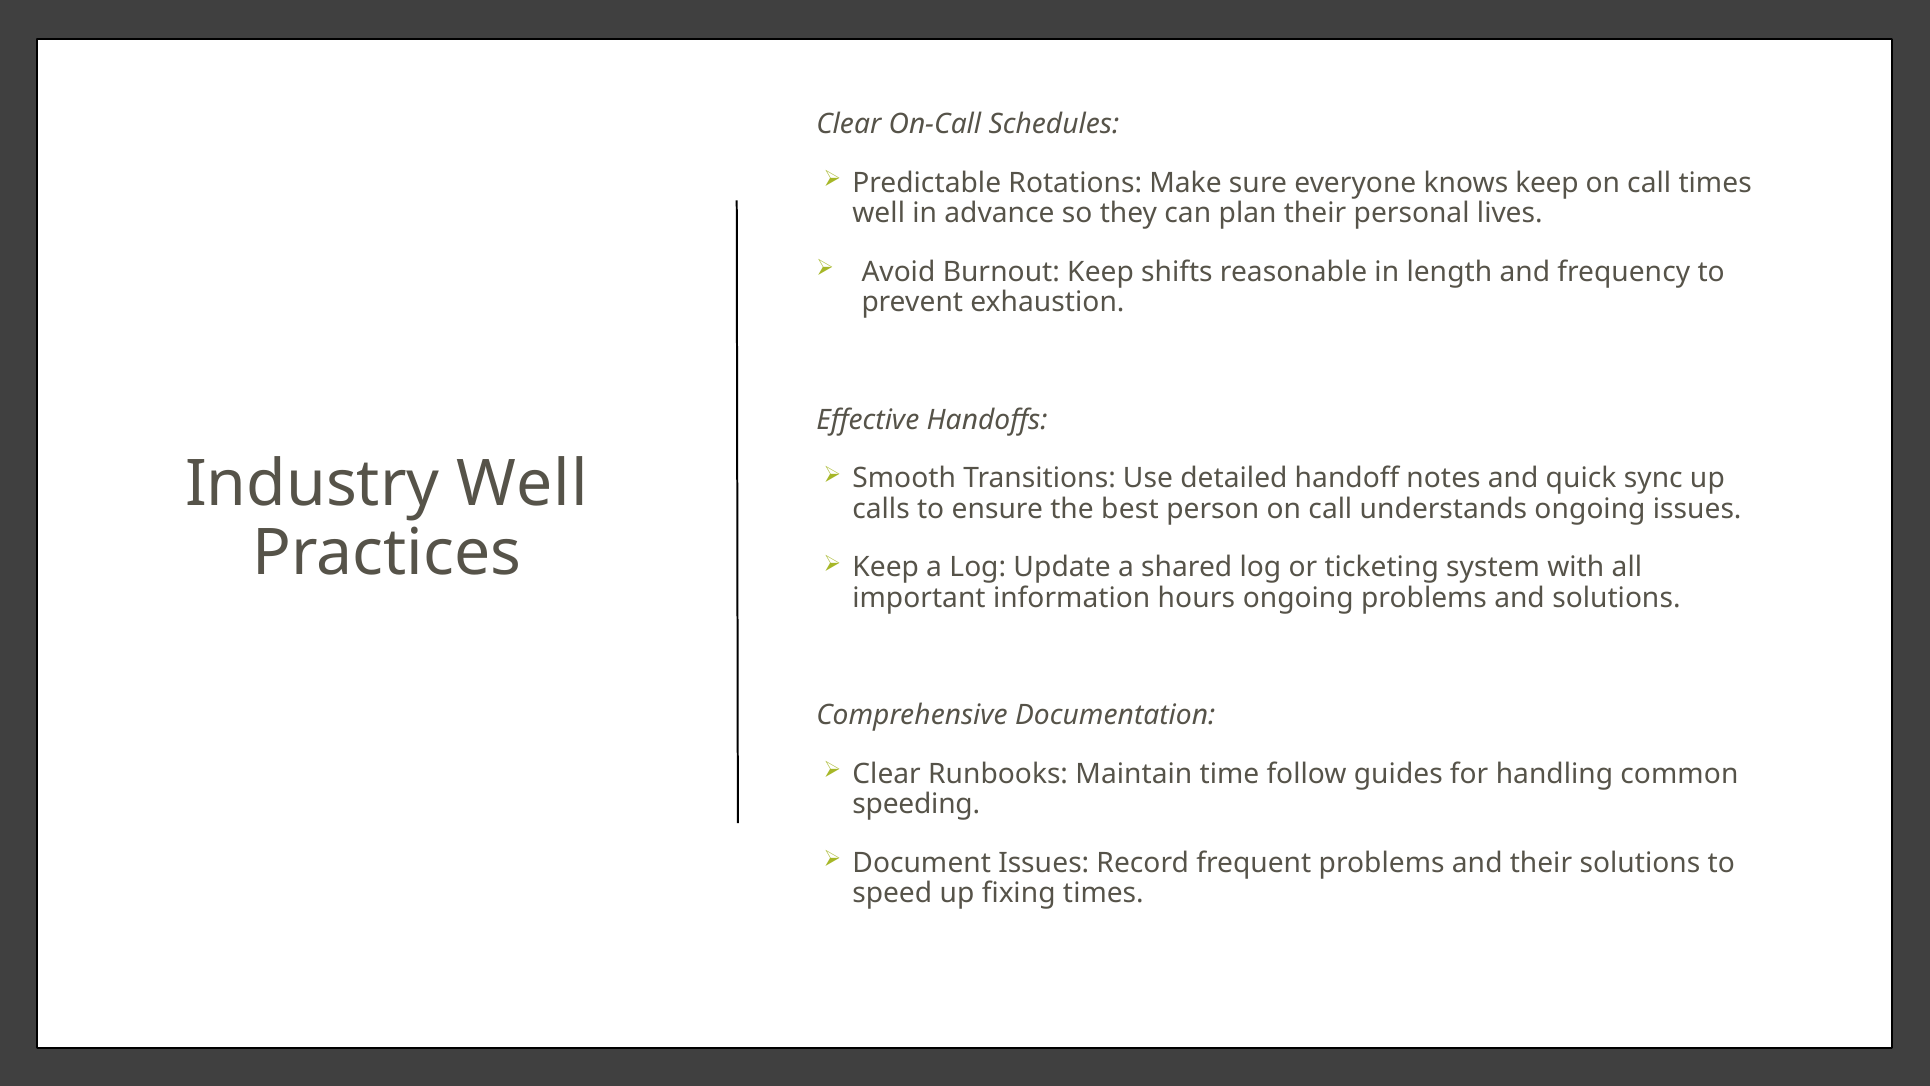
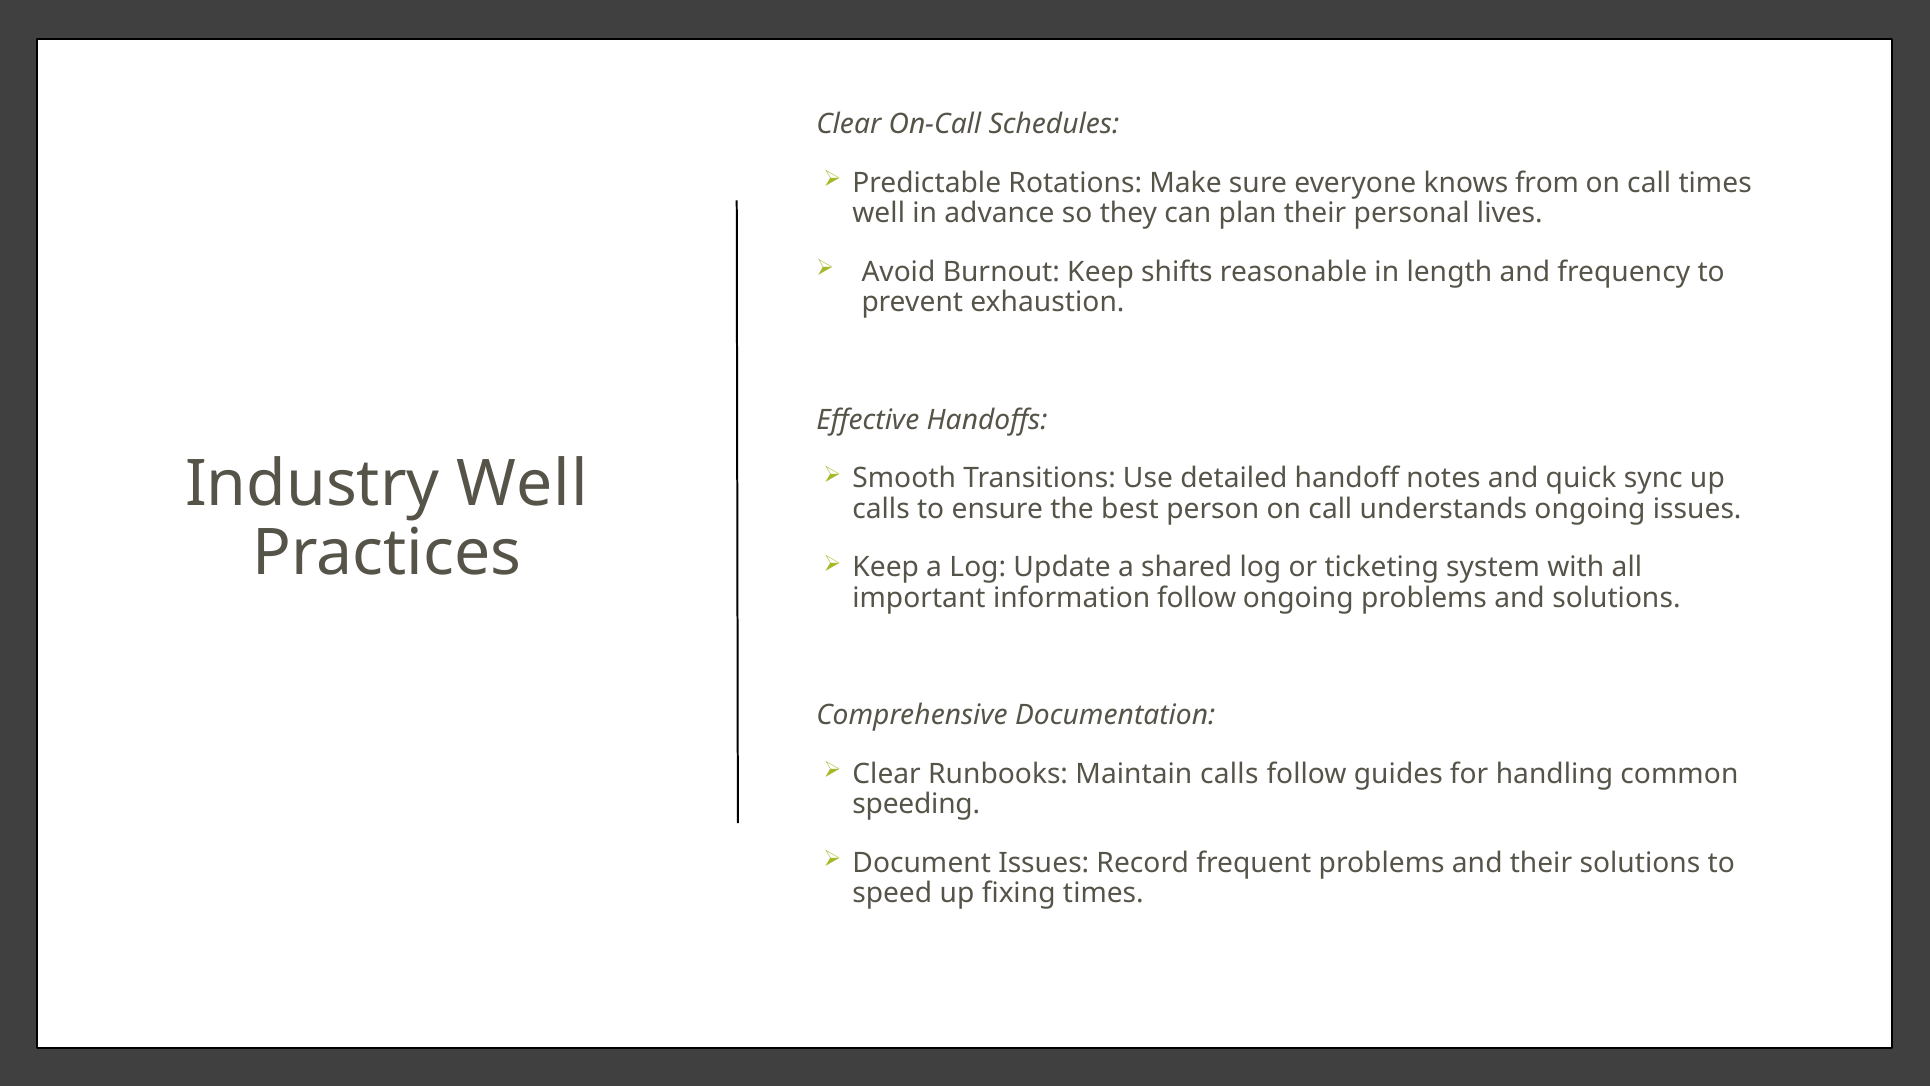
knows keep: keep -> from
information hours: hours -> follow
Maintain time: time -> calls
